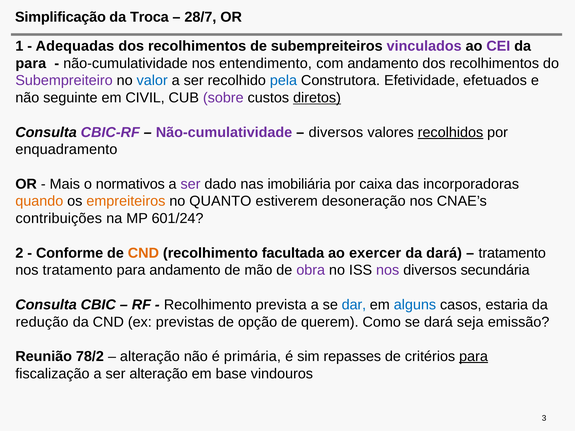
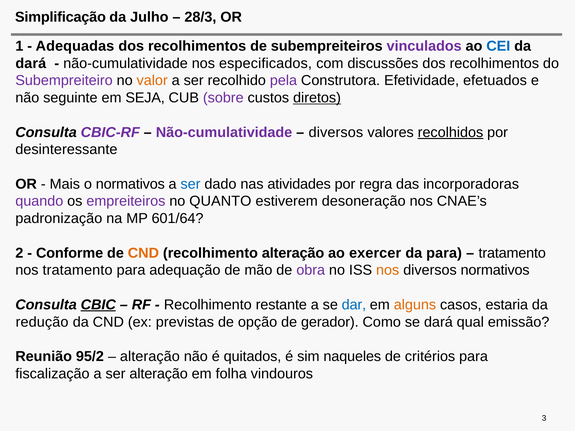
Troca: Troca -> Julho
28/7: 28/7 -> 28/3
CEI colour: purple -> blue
para at (31, 63): para -> dará
entendimento: entendimento -> especificados
com andamento: andamento -> discussões
valor colour: blue -> orange
pela colour: blue -> purple
CIVIL: CIVIL -> SEJA
enquadramento: enquadramento -> desinteressante
ser at (191, 184) colour: purple -> blue
imobiliária: imobiliária -> atividades
caixa: caixa -> regra
quando colour: orange -> purple
empreiteiros colour: orange -> purple
contribuições: contribuições -> padronização
601/24: 601/24 -> 601/64
recolhimento facultada: facultada -> alteração
da dará: dará -> para
para andamento: andamento -> adequação
nos at (388, 270) colour: purple -> orange
diversos secundária: secundária -> normativos
CBIC underline: none -> present
prevista: prevista -> restante
alguns colour: blue -> orange
querem: querem -> gerador
seja: seja -> qual
78/2: 78/2 -> 95/2
primária: primária -> quitados
repasses: repasses -> naqueles
para at (474, 357) underline: present -> none
base: base -> folha
